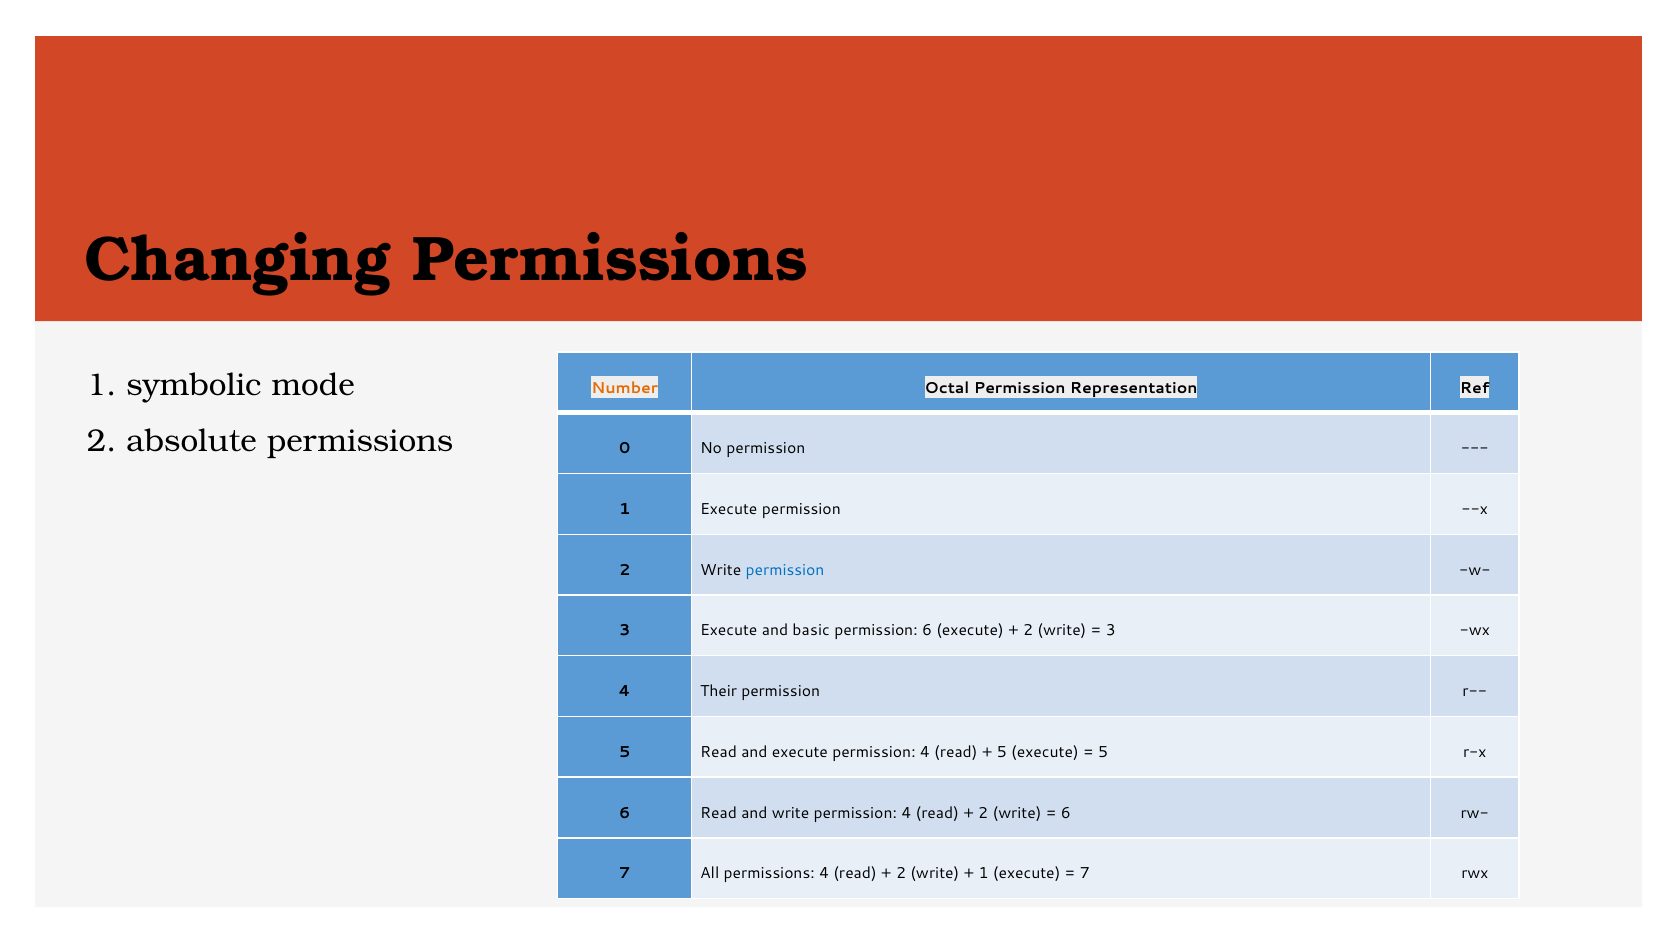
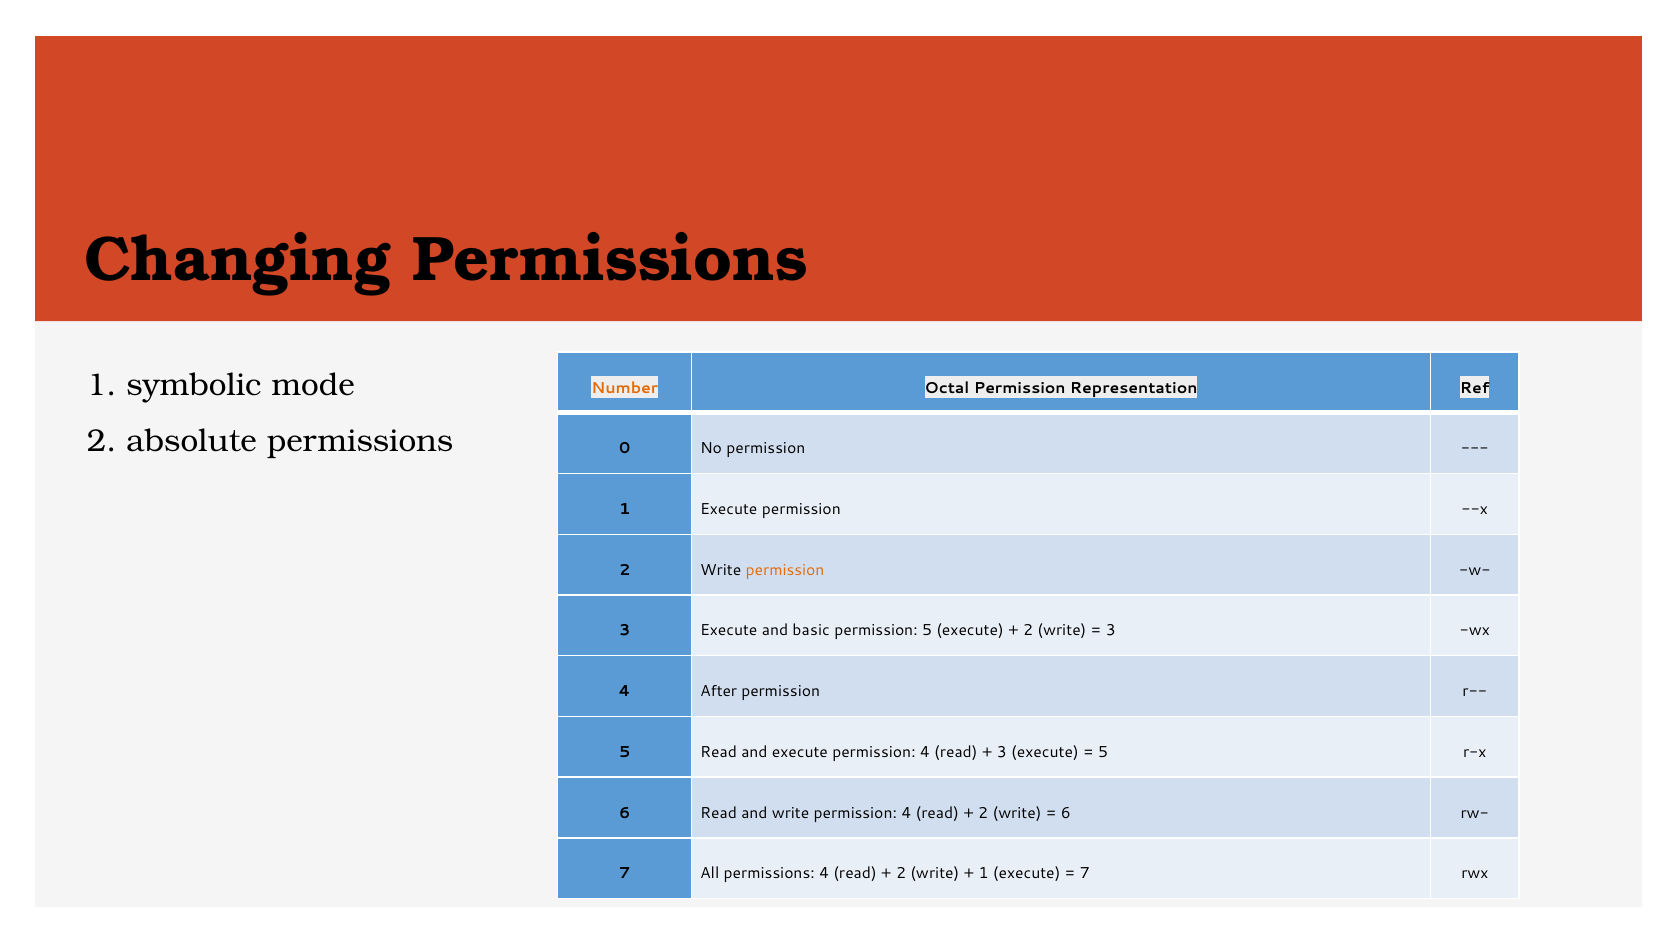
permission at (785, 570) colour: blue -> orange
permission 6: 6 -> 5
Their: Their -> After
5 at (1002, 753): 5 -> 3
